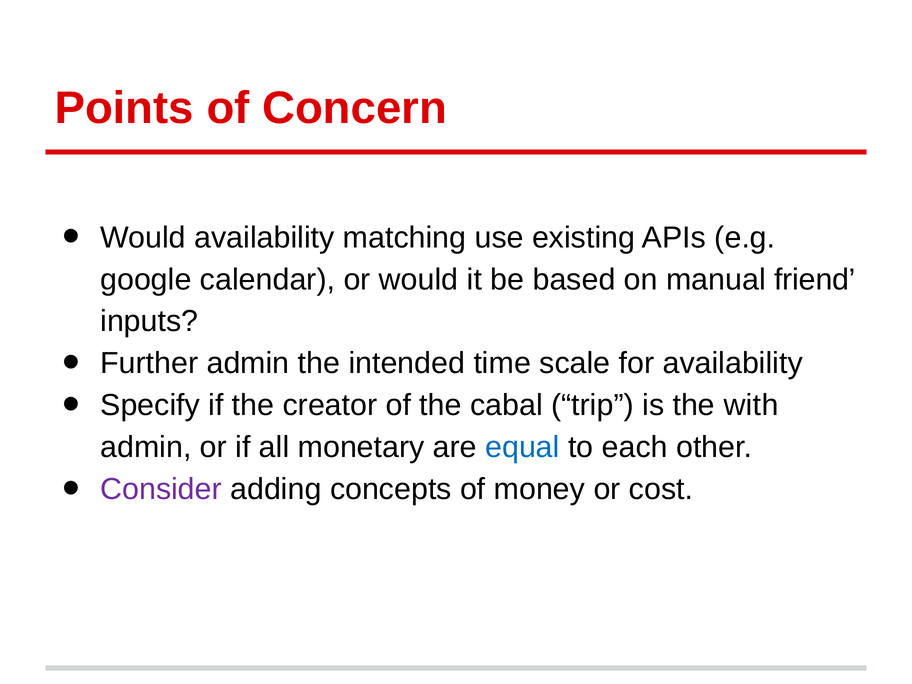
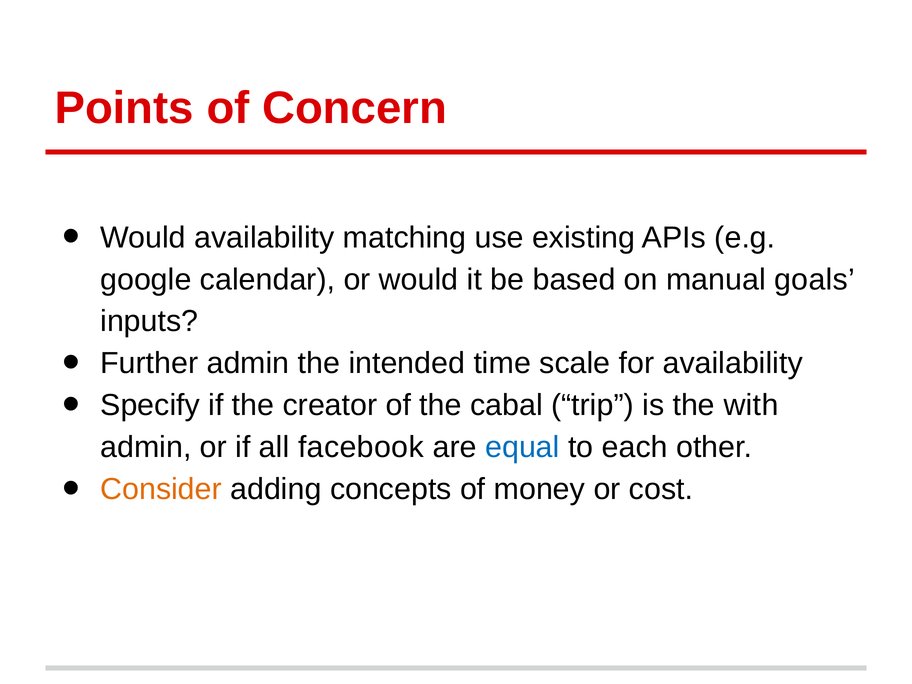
friend: friend -> goals
monetary: monetary -> facebook
Consider colour: purple -> orange
